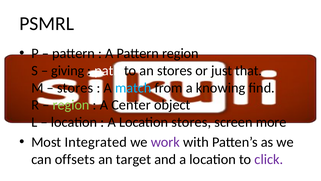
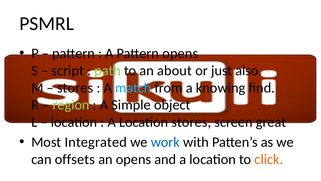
Pattern region: region -> opens
giving: giving -> script
path colour: white -> light green
an stores: stores -> about
that: that -> also
Center: Center -> Simple
more: more -> great
work colour: purple -> blue
an target: target -> opens
click colour: purple -> orange
